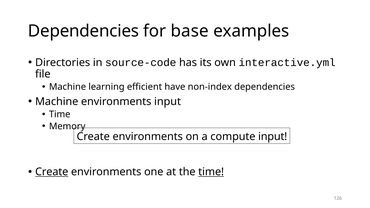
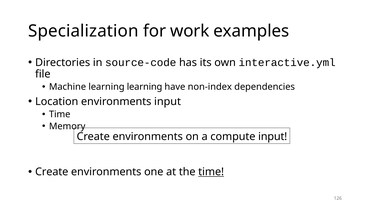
Dependencies at (84, 31): Dependencies -> Specialization
base: base -> work
learning efficient: efficient -> learning
Machine at (57, 102): Machine -> Location
Create at (52, 172) underline: present -> none
